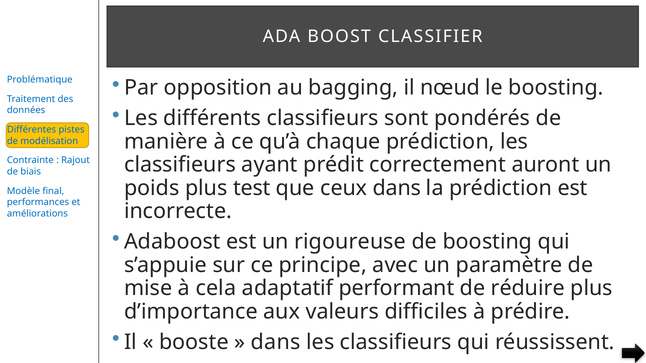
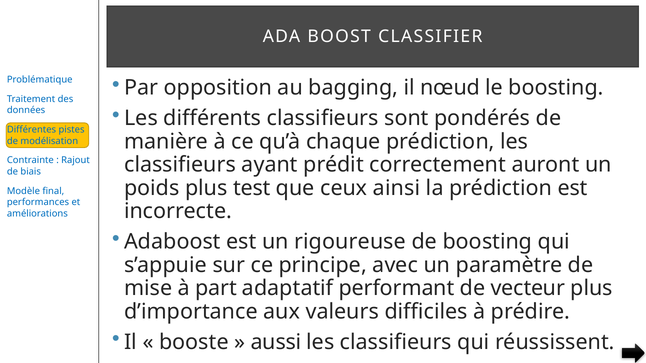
ceux dans: dans -> ainsi
cela: cela -> part
réduire: réduire -> vecteur
dans at (276, 342): dans -> aussi
